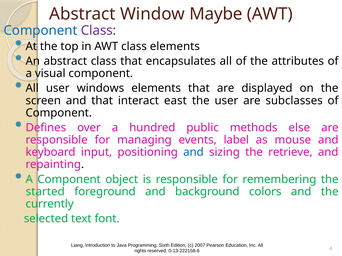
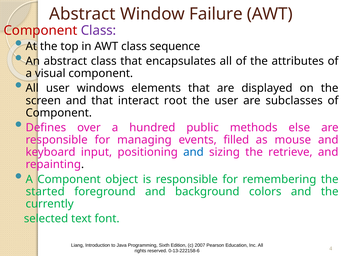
Maybe: Maybe -> Failure
Component at (40, 31) colour: blue -> red
class elements: elements -> sequence
east: east -> root
label: label -> filled
